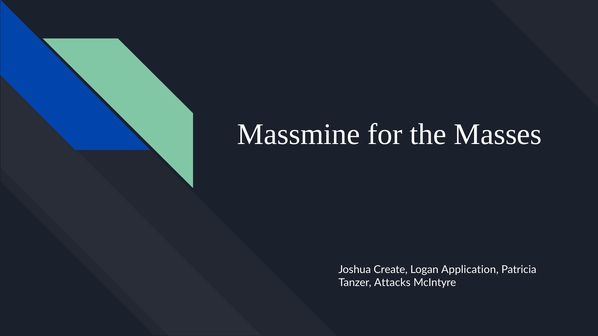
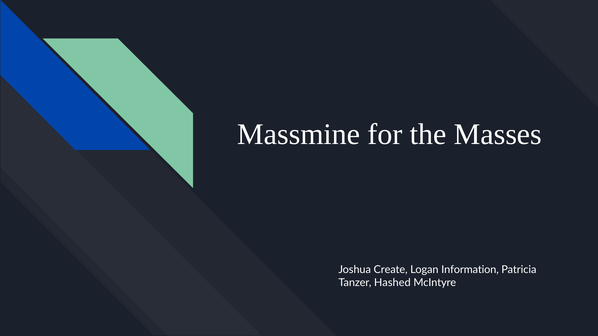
Application: Application -> Information
Attacks: Attacks -> Hashed
